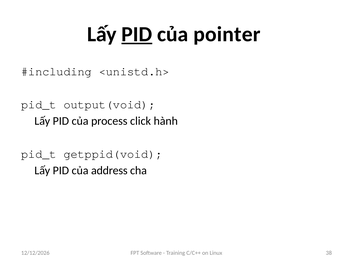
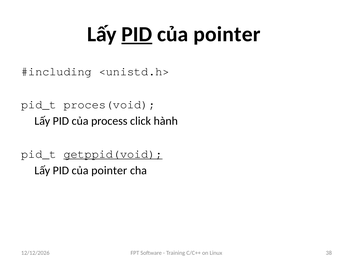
output(void: output(void -> proces(void
getppid(void underline: none -> present
address at (109, 170): address -> pointer
